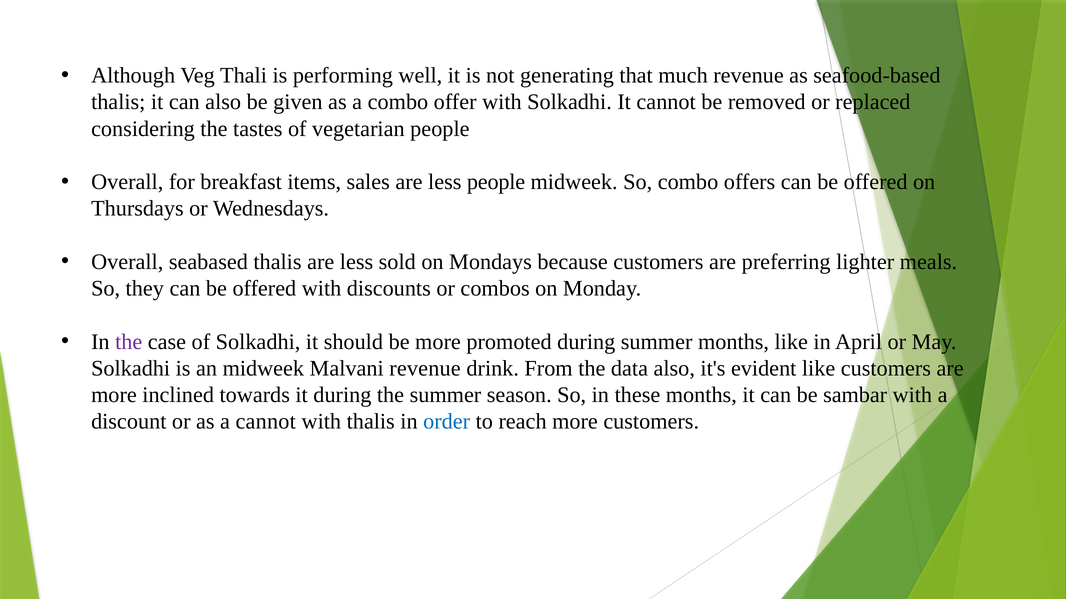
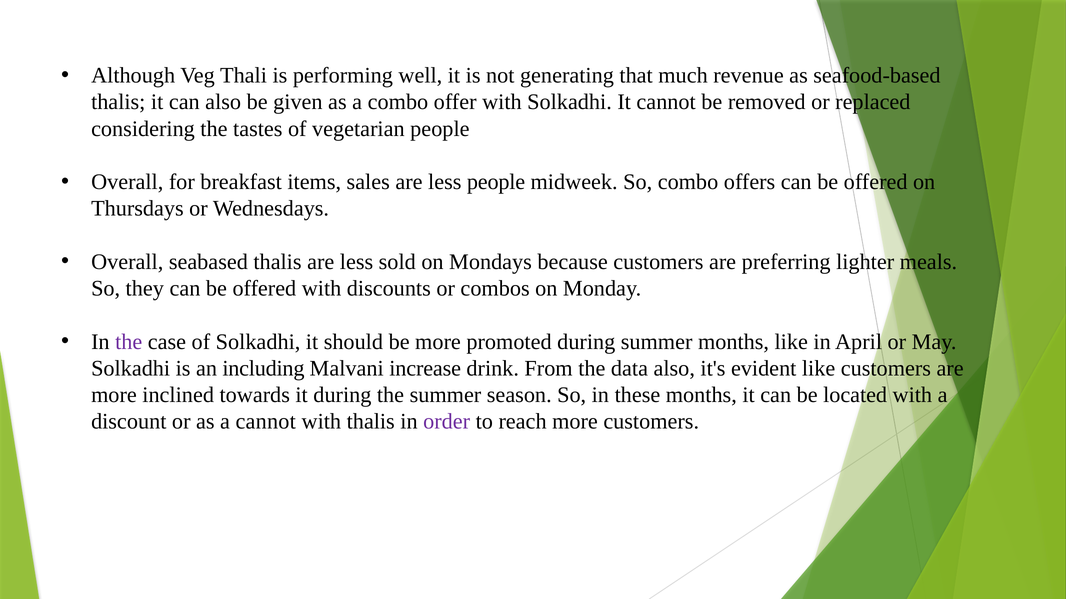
an midweek: midweek -> including
Malvani revenue: revenue -> increase
sambar: sambar -> located
order colour: blue -> purple
